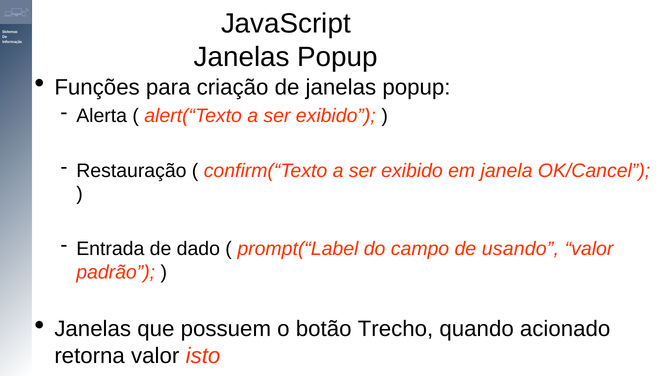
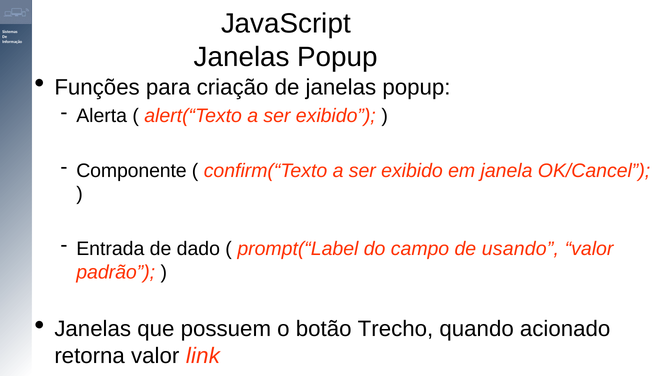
Restauração: Restauração -> Componente
isto: isto -> link
